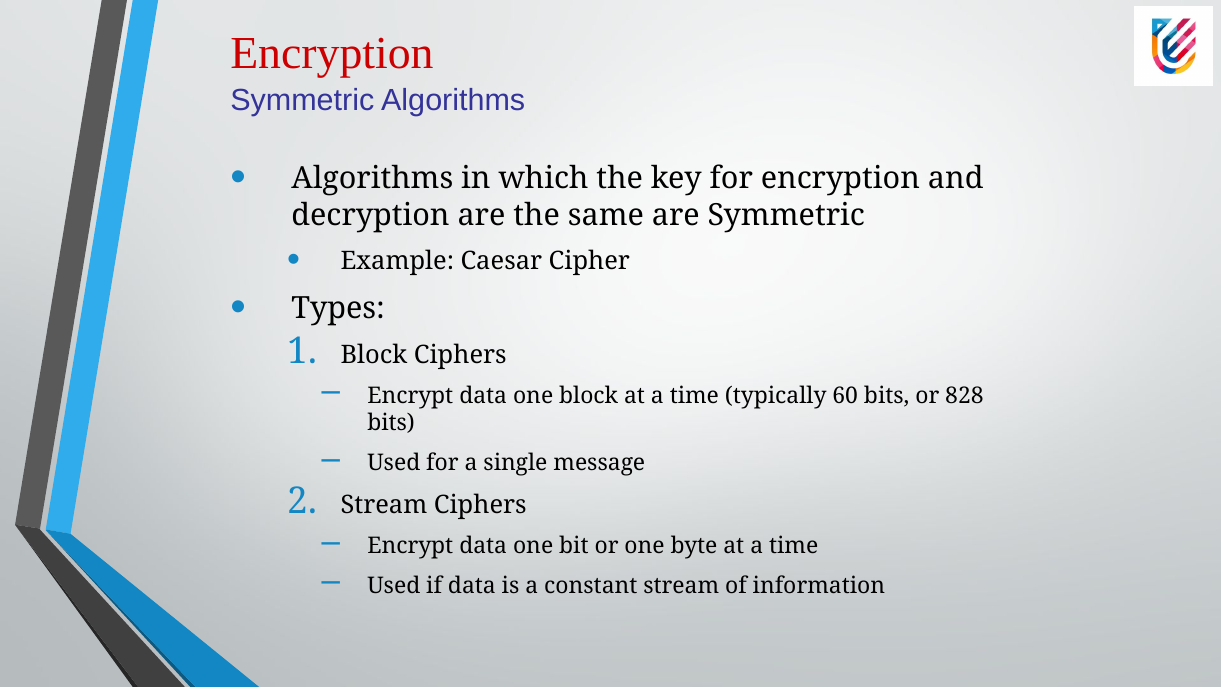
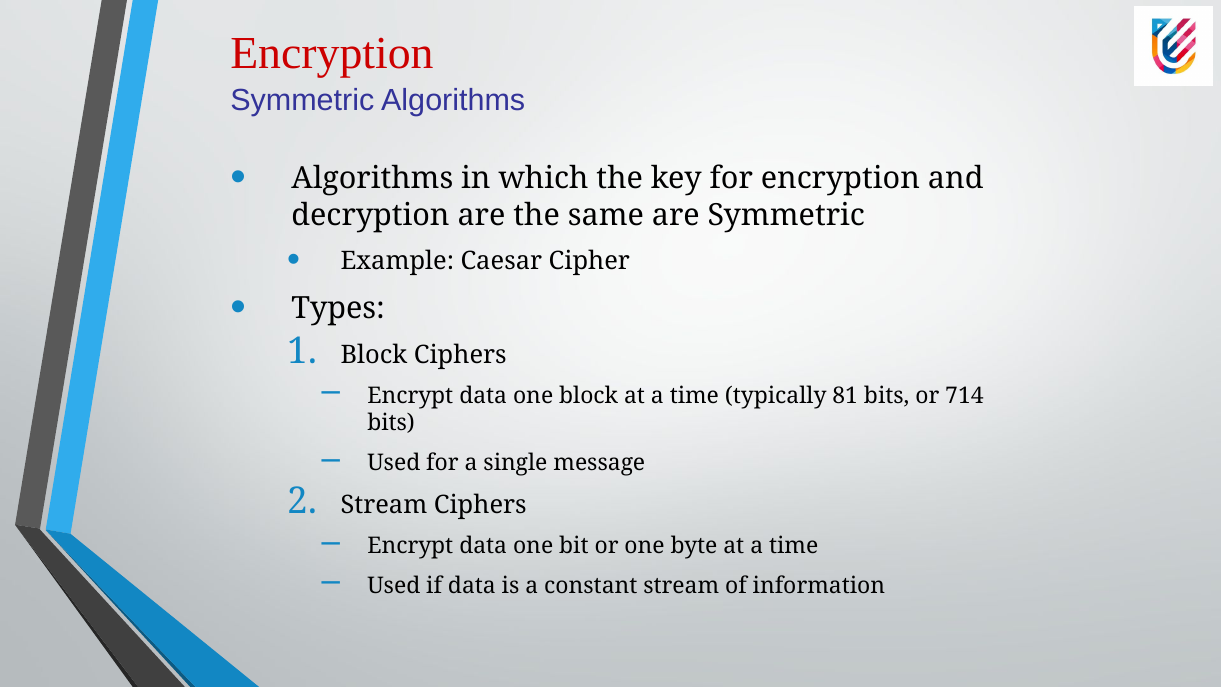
60: 60 -> 81
828: 828 -> 714
